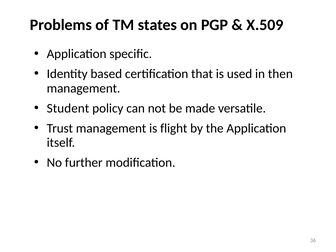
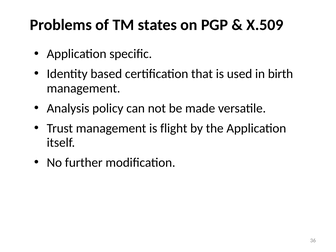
then: then -> birth
Student: Student -> Analysis
